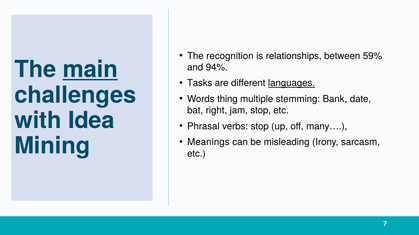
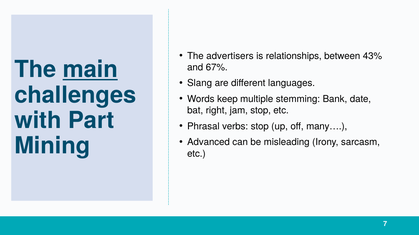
recognition: recognition -> advertisers
59%: 59% -> 43%
94%: 94% -> 67%
Tasks: Tasks -> Slang
languages underline: present -> none
thing: thing -> keep
Idea: Idea -> Part
Meanings: Meanings -> Advanced
